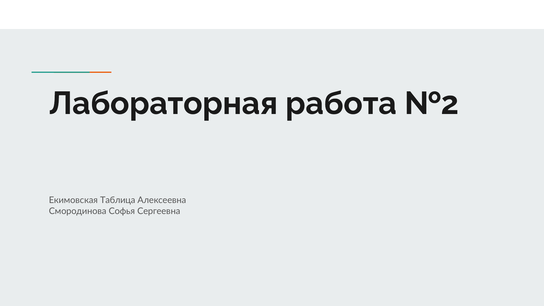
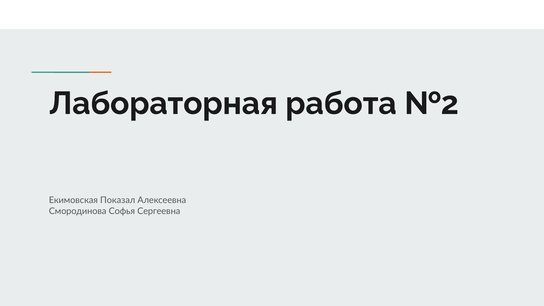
Таблица: Таблица -> Показал
